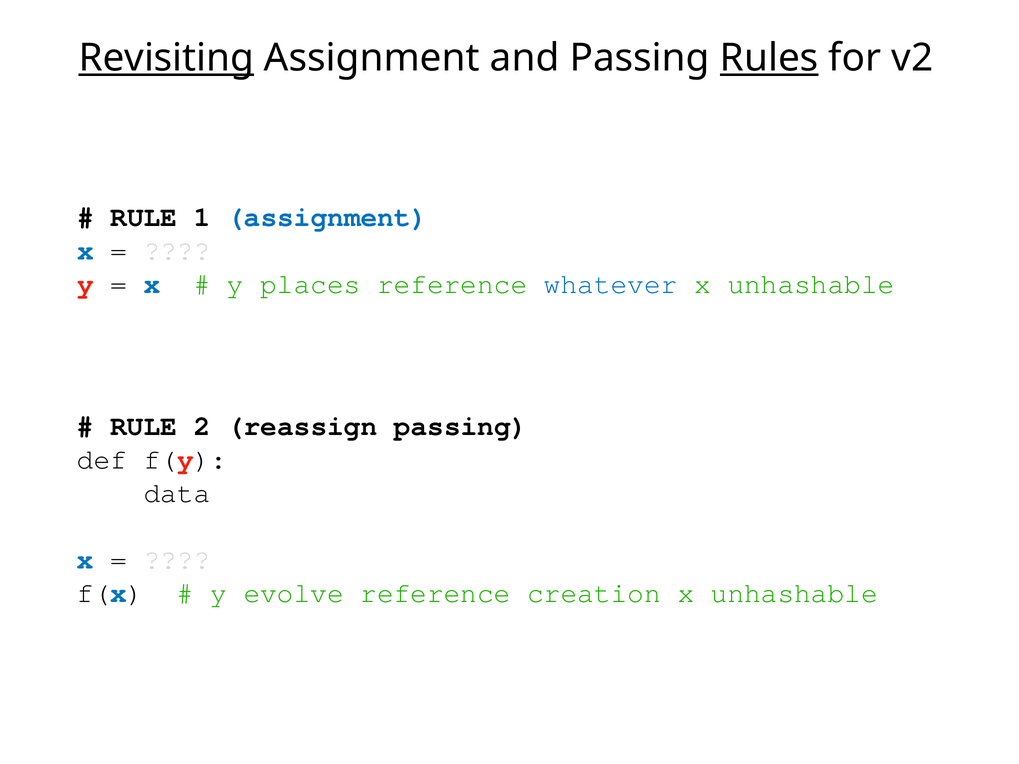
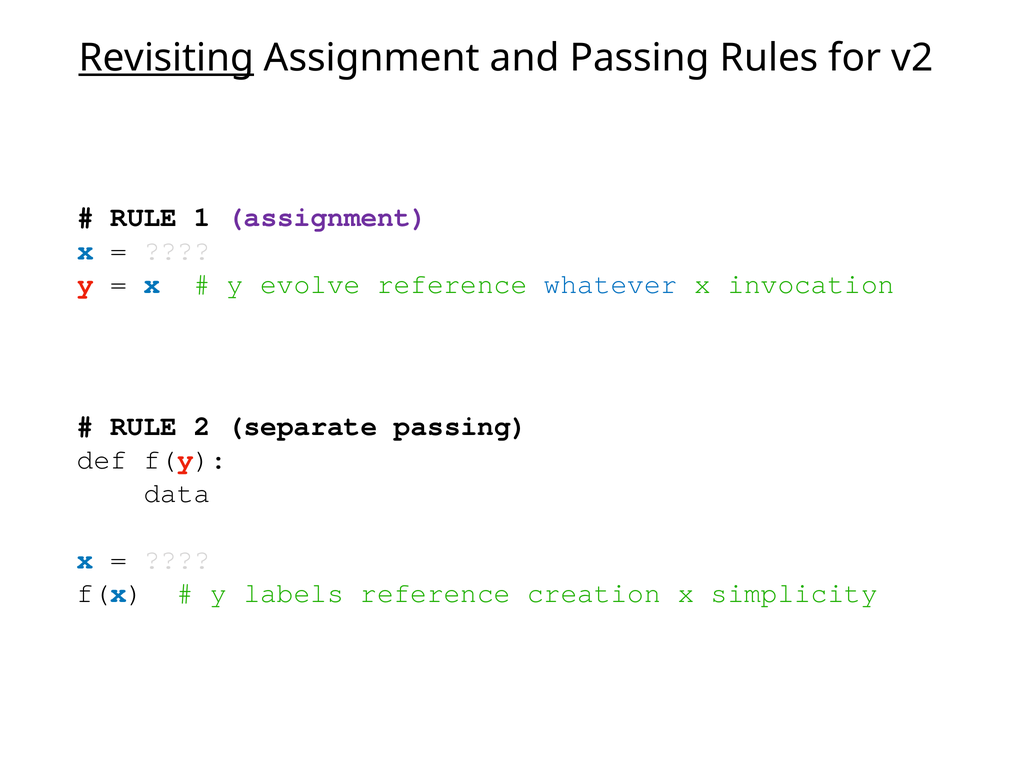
Rules underline: present -> none
assignment at (327, 217) colour: blue -> purple
places: places -> evolve
unhashable at (811, 284): unhashable -> invocation
reassign: reassign -> separate
evolve: evolve -> labels
unhashable at (794, 593): unhashable -> simplicity
